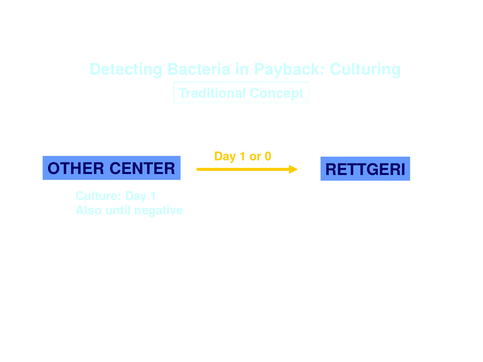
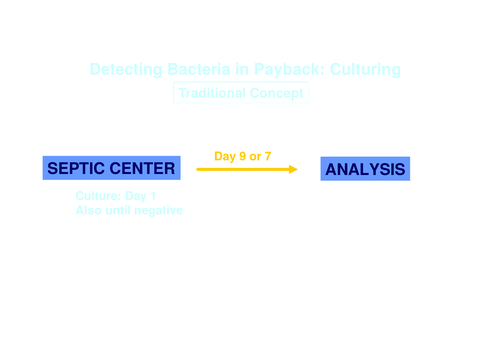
1 at (243, 157): 1 -> 9
0: 0 -> 7
OTHER: OTHER -> SEPTIC
RETTGERI: RETTGERI -> ANALYSIS
